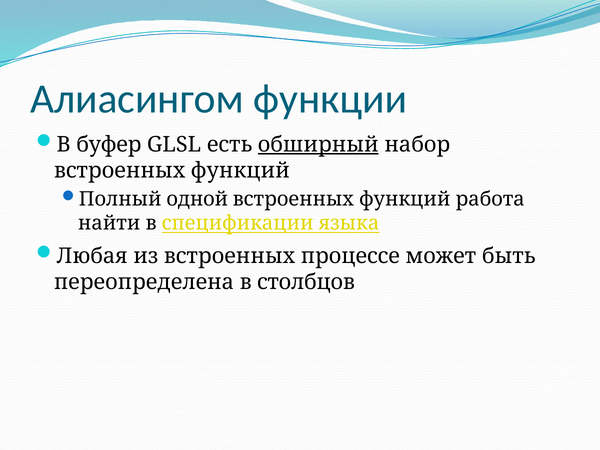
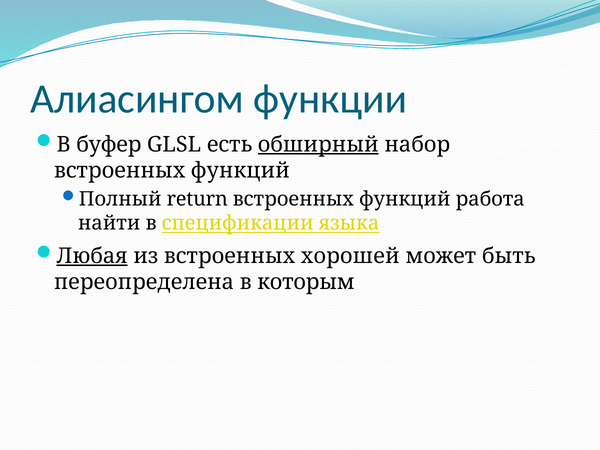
одной: одной -> return
Любая underline: none -> present
процессе: процессе -> хорошей
столбцов: столбцов -> которым
